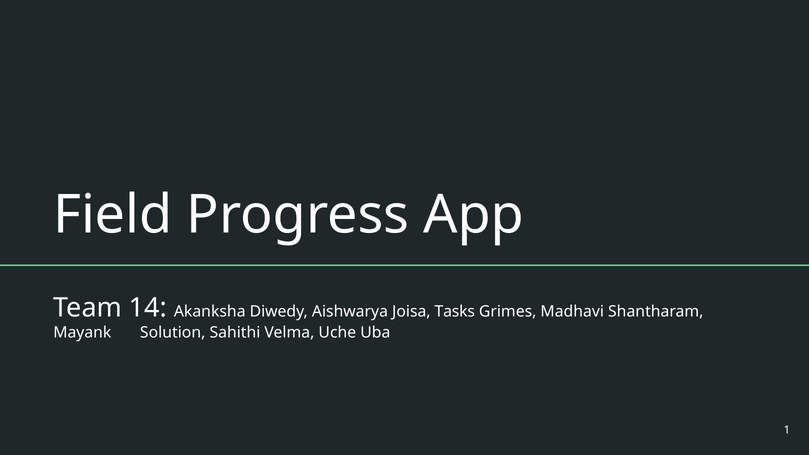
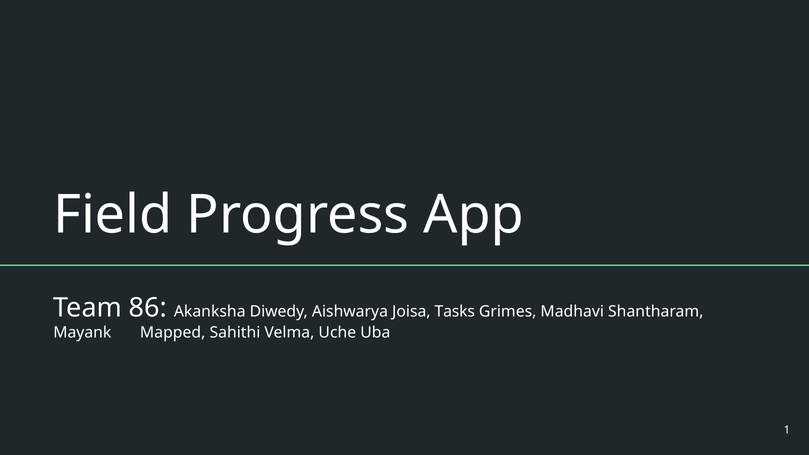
14: 14 -> 86
Solution: Solution -> Mapped
